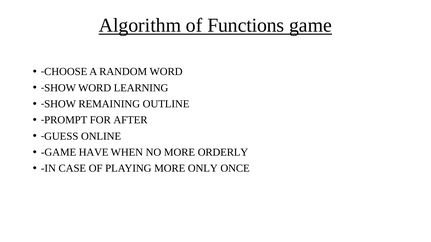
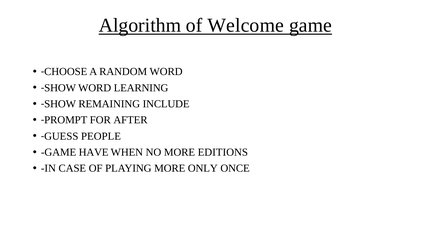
Functions: Functions -> Welcome
OUTLINE: OUTLINE -> INCLUDE
ONLINE: ONLINE -> PEOPLE
ORDERLY: ORDERLY -> EDITIONS
